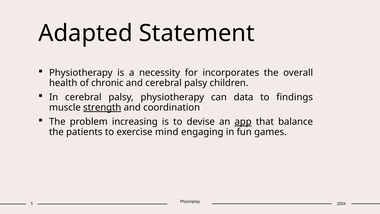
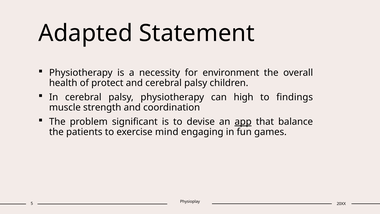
incorporates: incorporates -> environment
chronic: chronic -> protect
data: data -> high
strength underline: present -> none
increasing: increasing -> significant
